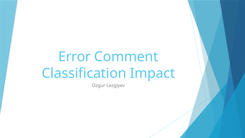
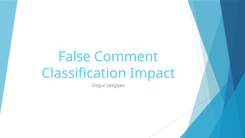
Error: Error -> False
